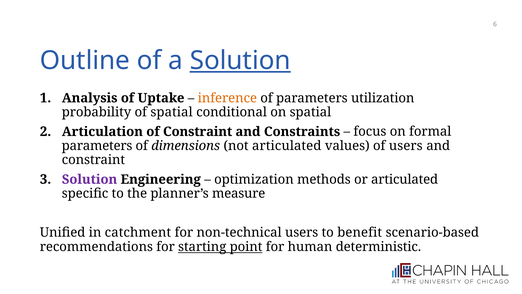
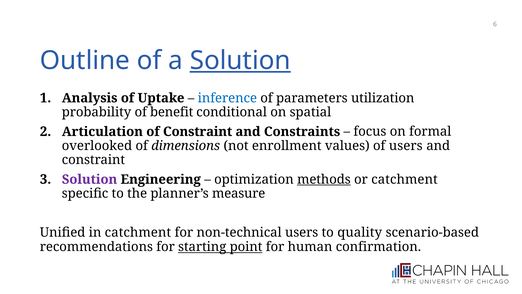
inference colour: orange -> blue
of spatial: spatial -> benefit
parameters at (97, 146): parameters -> overlooked
not articulated: articulated -> enrollment
methods underline: none -> present
or articulated: articulated -> catchment
benefit: benefit -> quality
deterministic: deterministic -> confirmation
